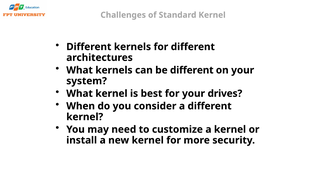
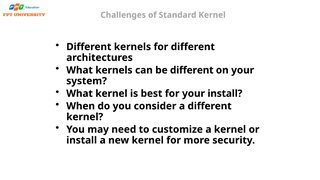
your drives: drives -> install
